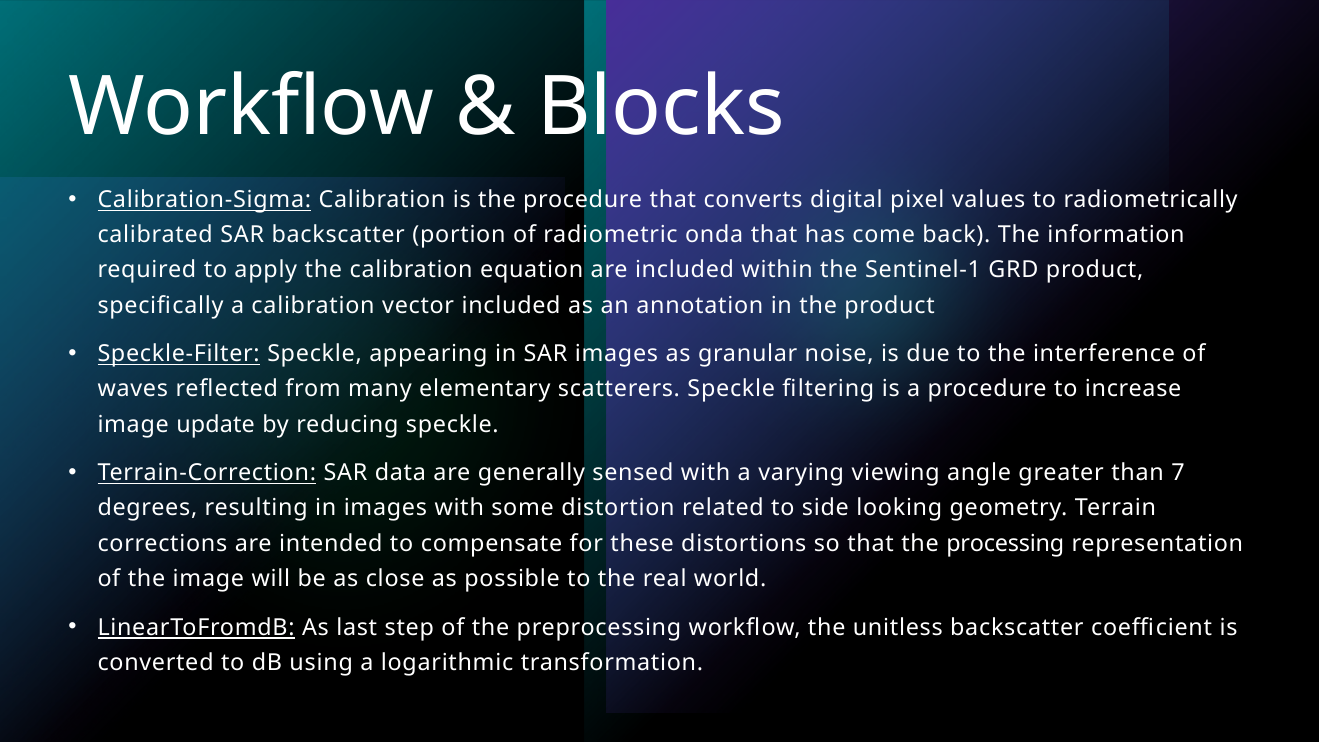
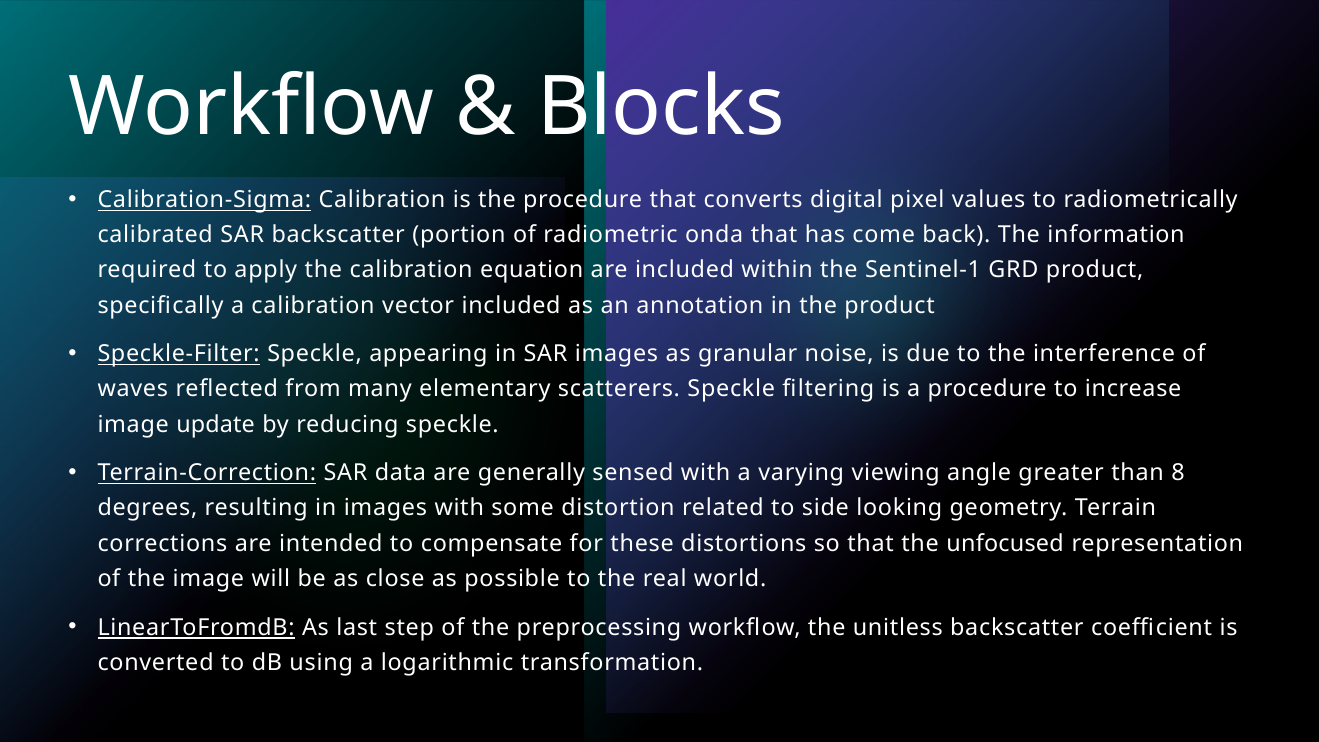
7: 7 -> 8
processing: processing -> unfocused
